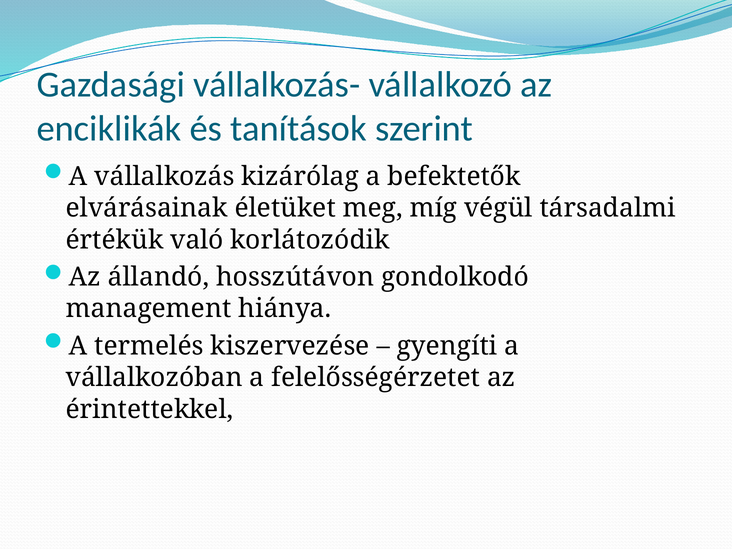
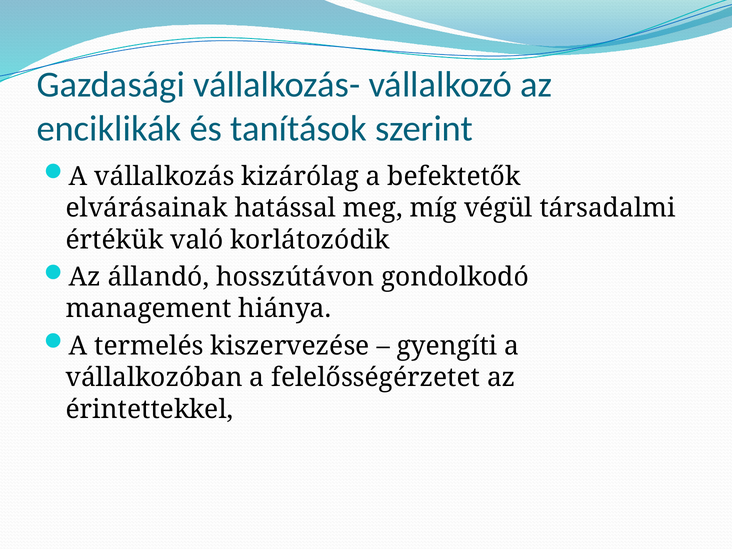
életüket: életüket -> hatással
